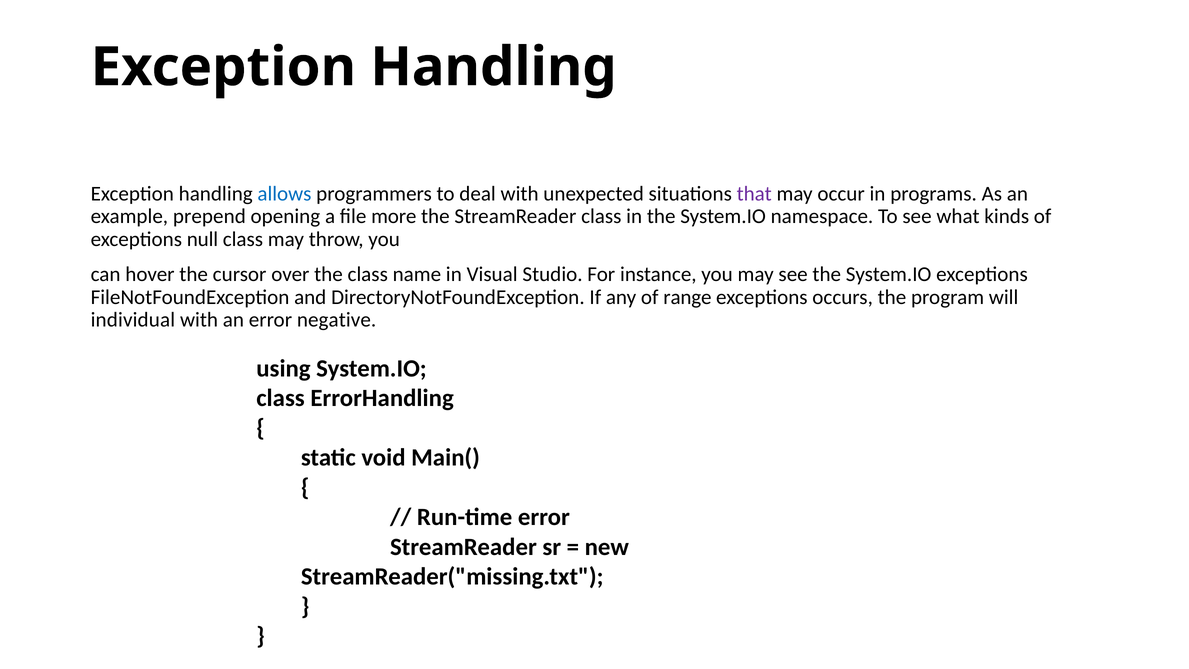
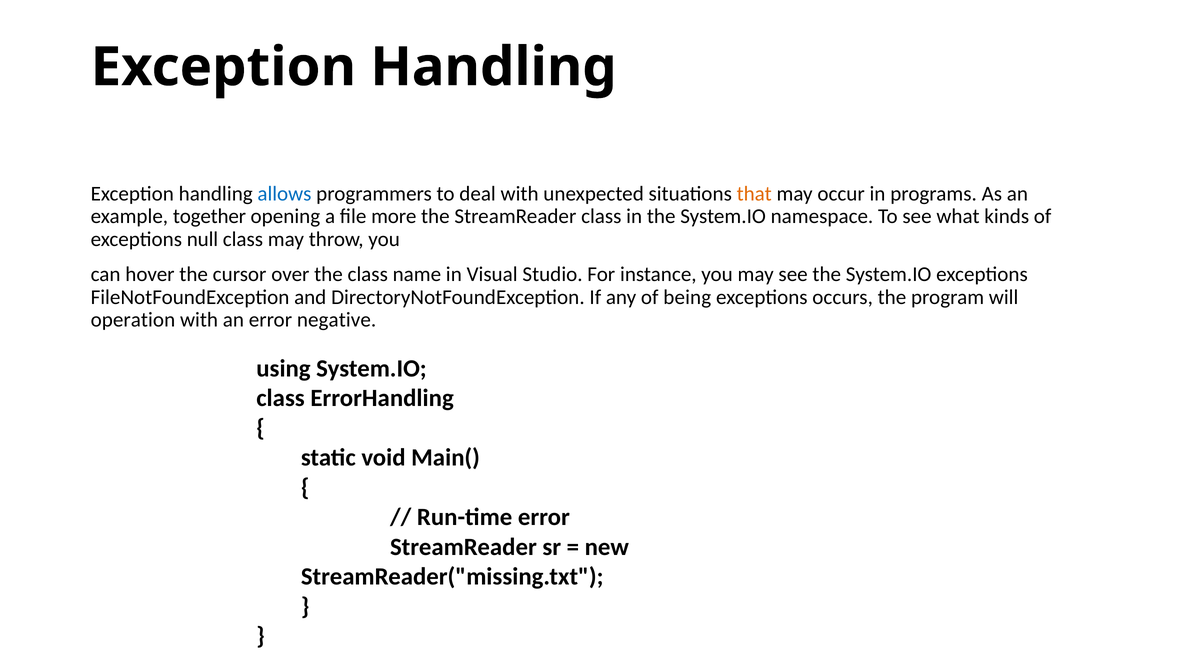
that colour: purple -> orange
prepend: prepend -> together
range: range -> being
individual: individual -> operation
